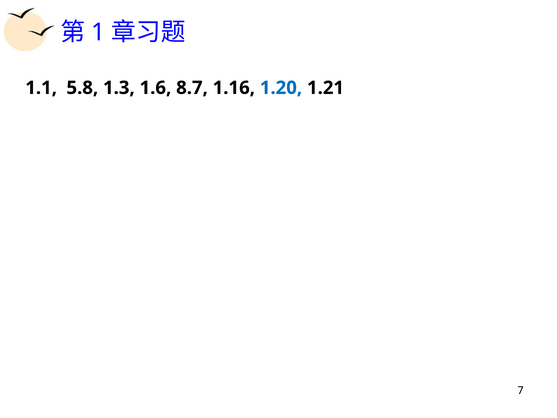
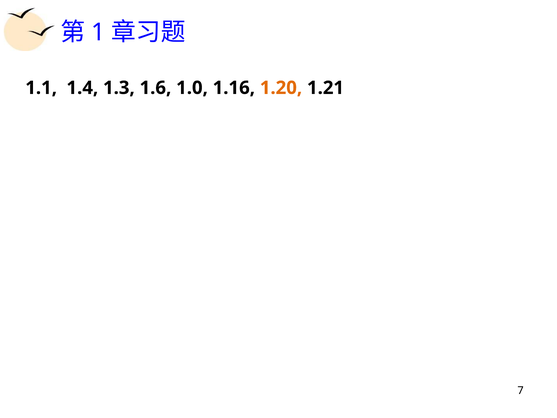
5.8: 5.8 -> 1.4
8.7: 8.7 -> 1.0
1.20 colour: blue -> orange
